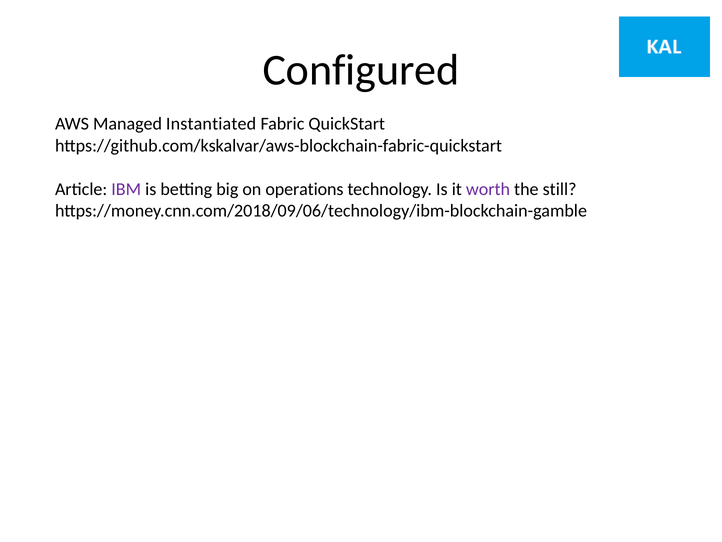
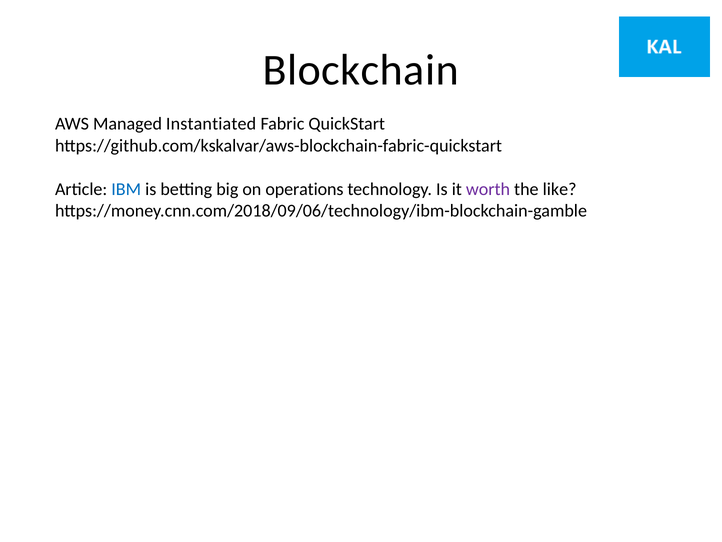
Configured: Configured -> Blockchain
IBM colour: purple -> blue
still: still -> like
